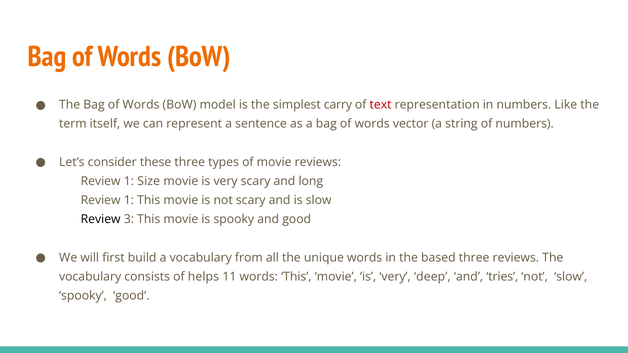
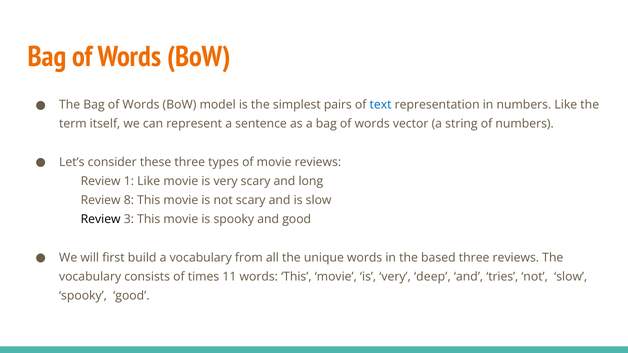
carry: carry -> pairs
text colour: red -> blue
1 Size: Size -> Like
1 at (129, 200): 1 -> 8
helps: helps -> times
